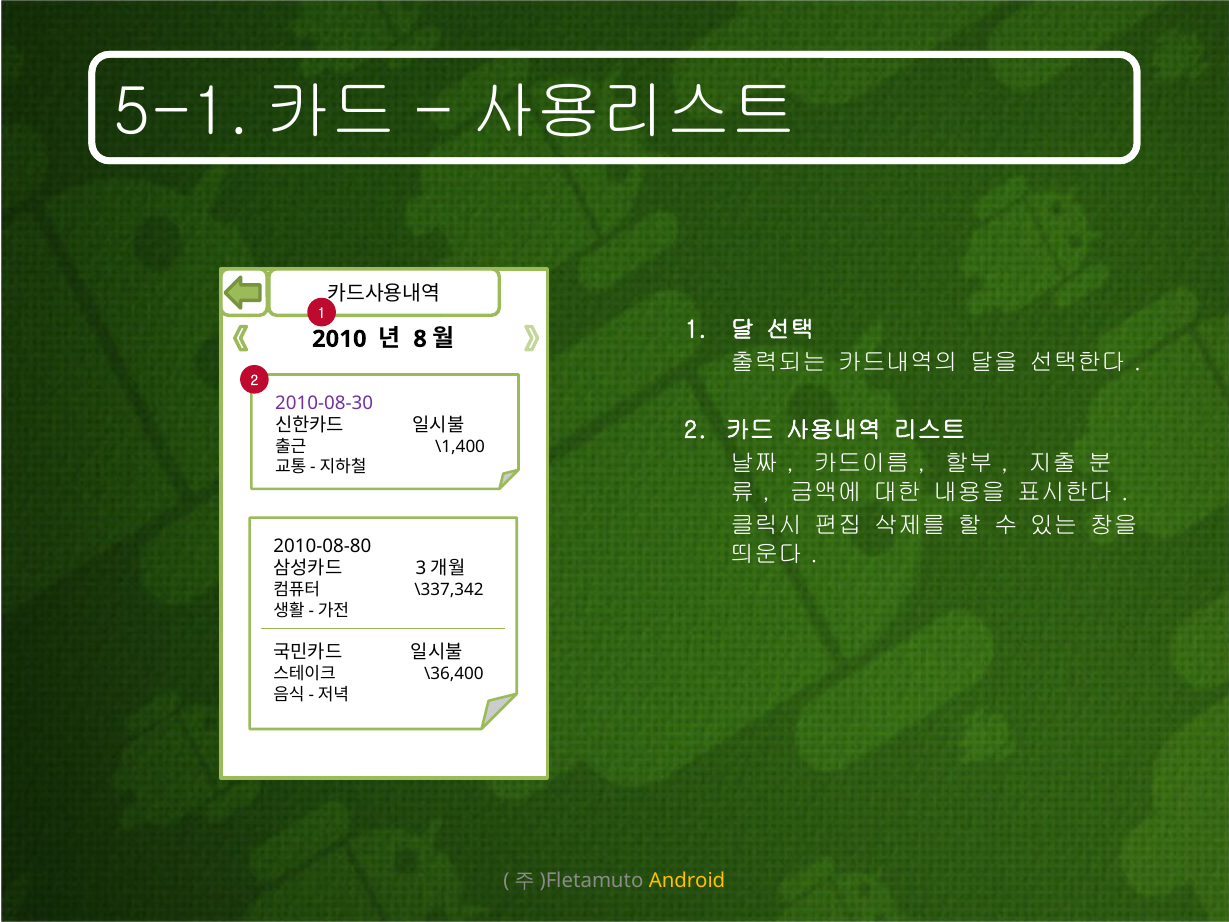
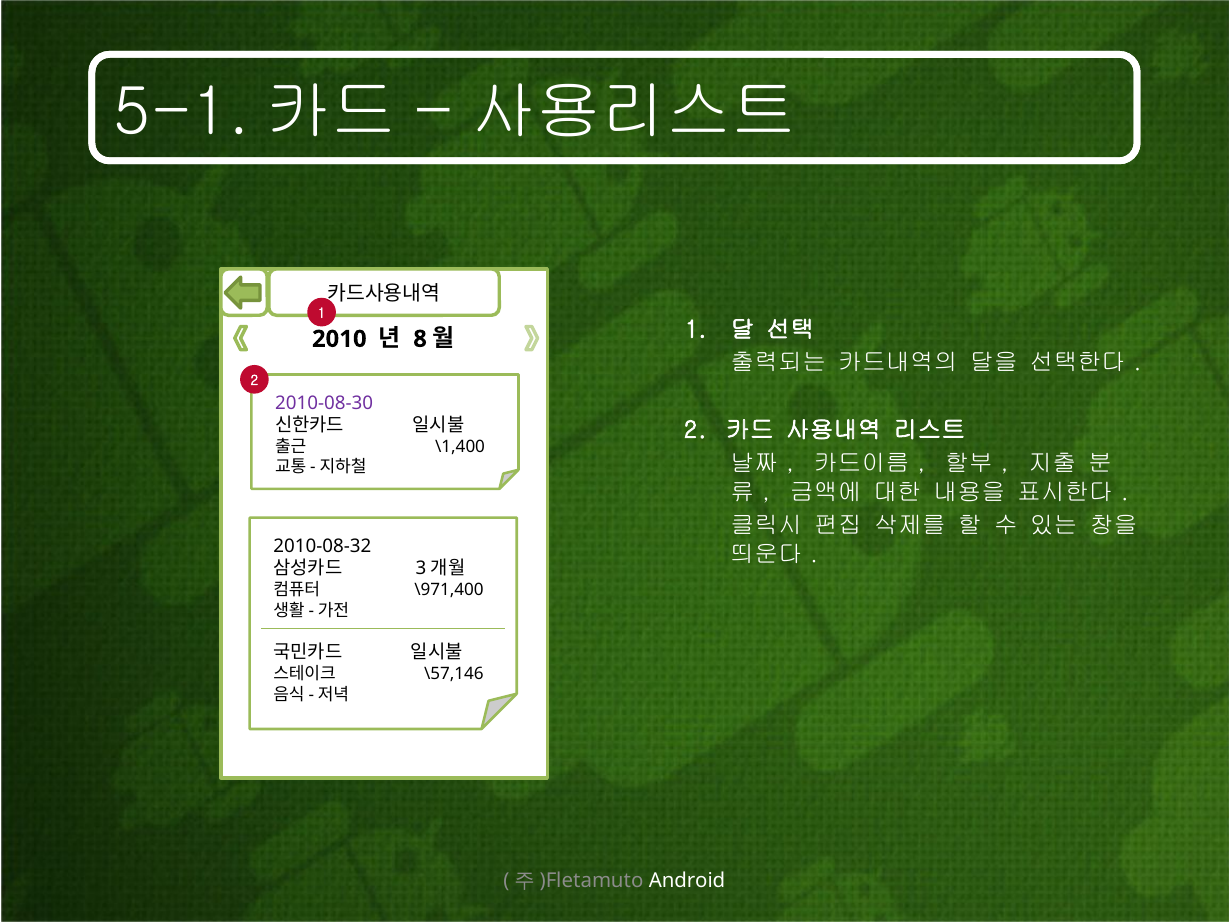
2010-08-80: 2010-08-80 -> 2010-08-32
\337,342: \337,342 -> \971,400
\36,400: \36,400 -> \57,146
Android colour: yellow -> white
